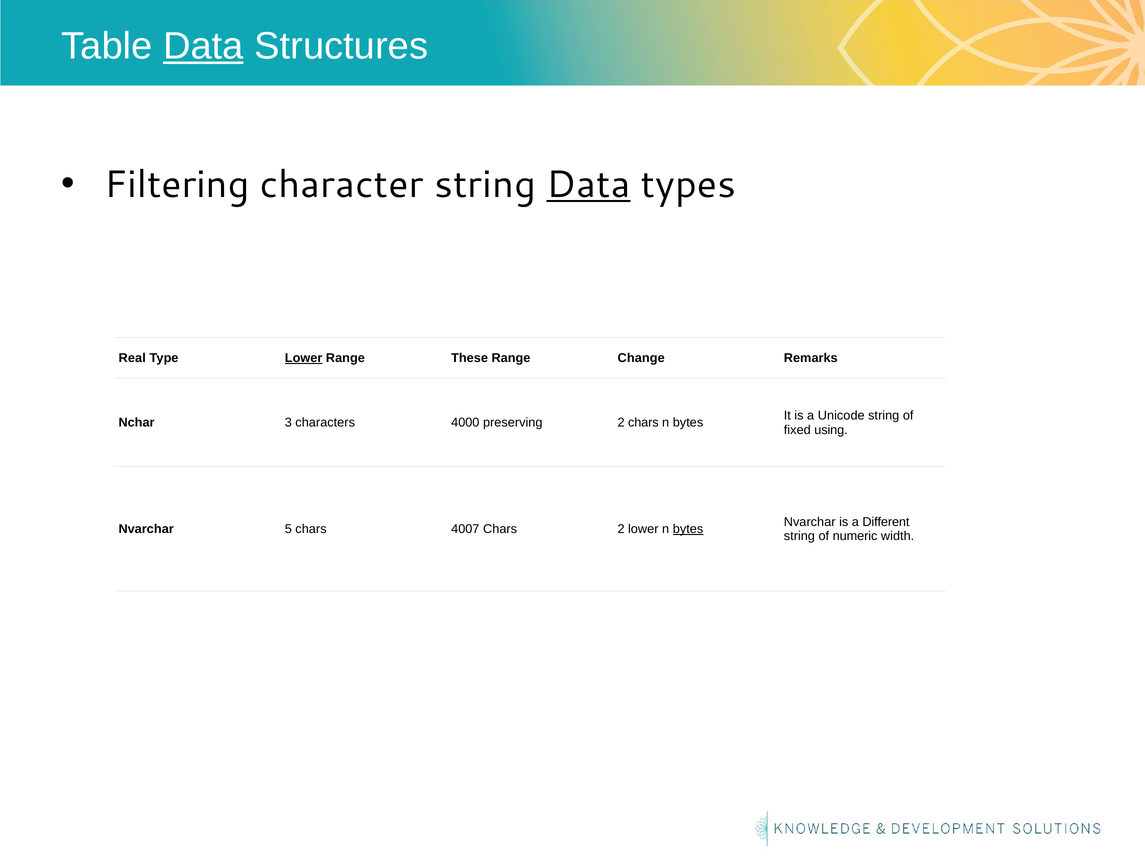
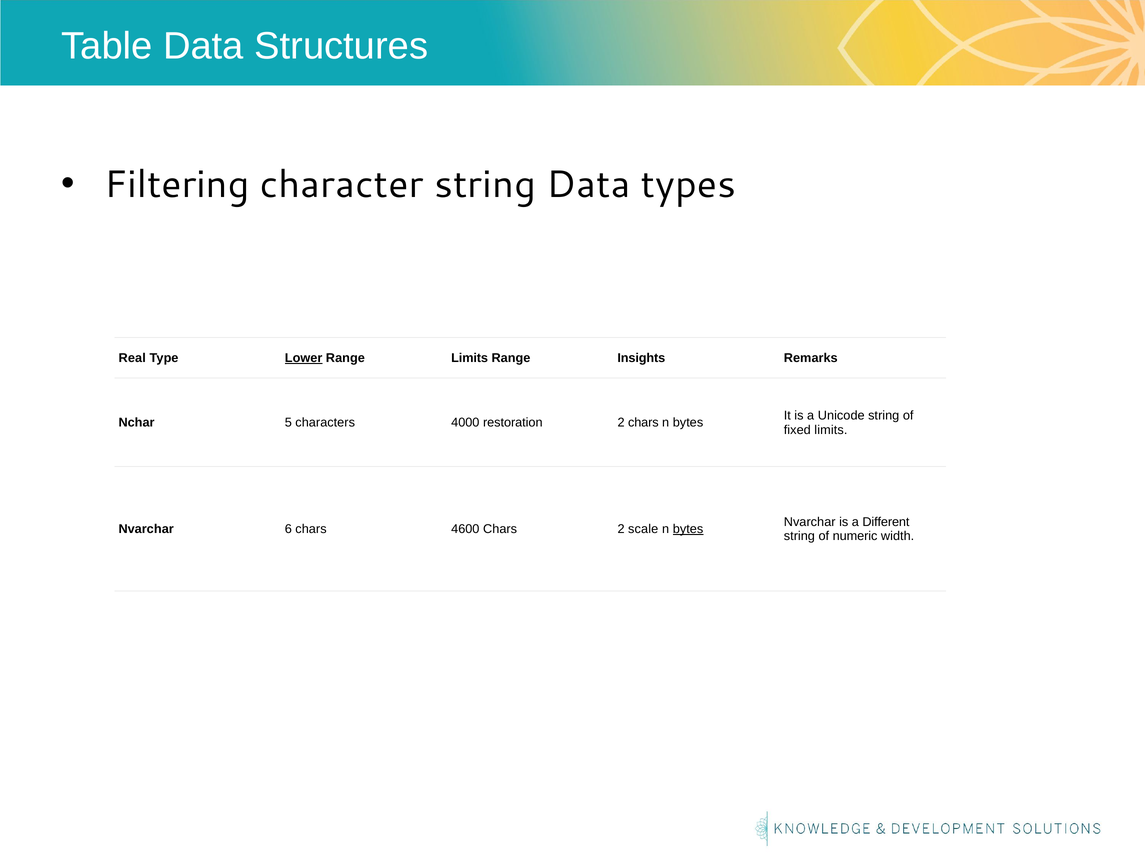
Data at (203, 46) underline: present -> none
Data at (588, 185) underline: present -> none
Range These: These -> Limits
Change: Change -> Insights
3: 3 -> 5
preserving: preserving -> restoration
fixed using: using -> limits
5: 5 -> 6
4007: 4007 -> 4600
2 lower: lower -> scale
